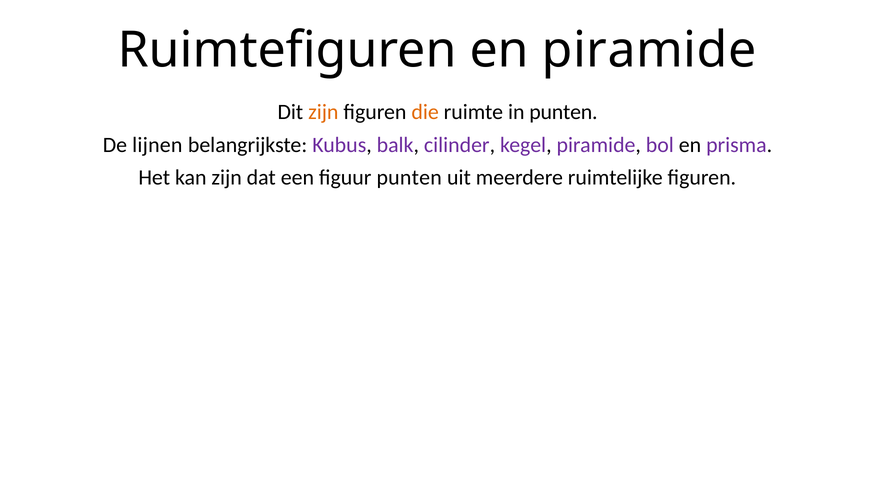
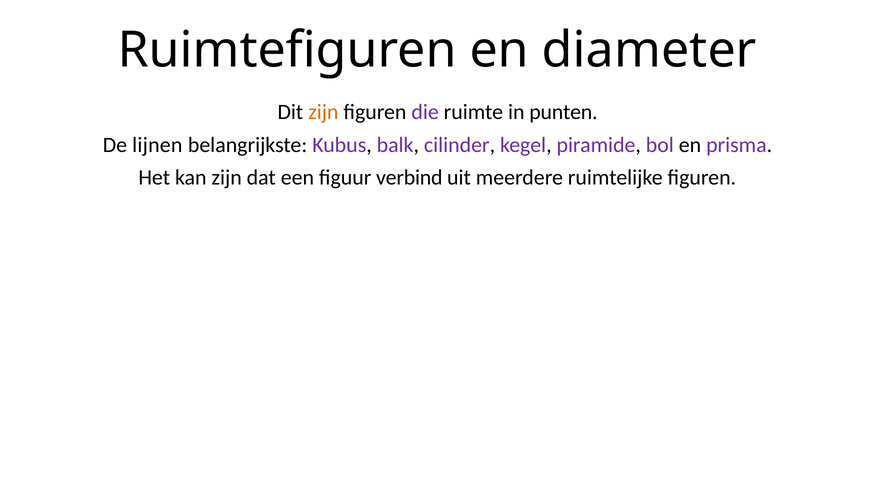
en piramide: piramide -> diameter
die colour: orange -> purple
figuur punten: punten -> verbind
